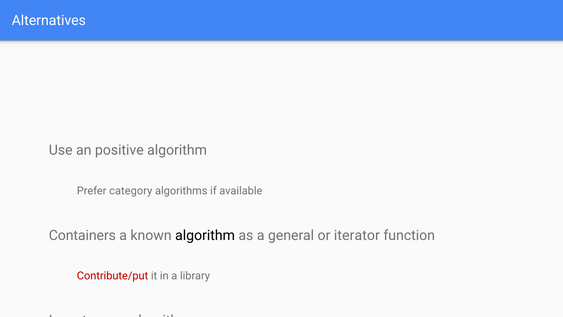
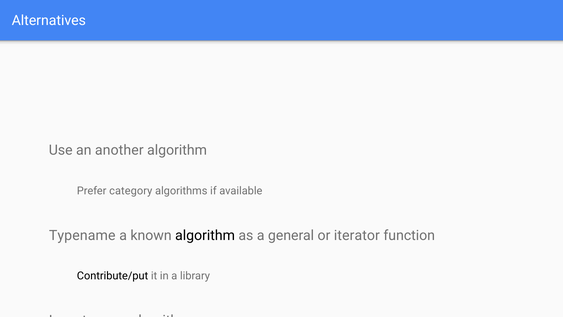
positive: positive -> another
Containers: Containers -> Typename
Contribute/put colour: red -> black
